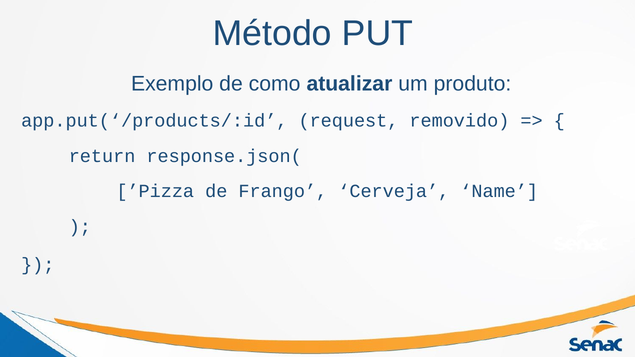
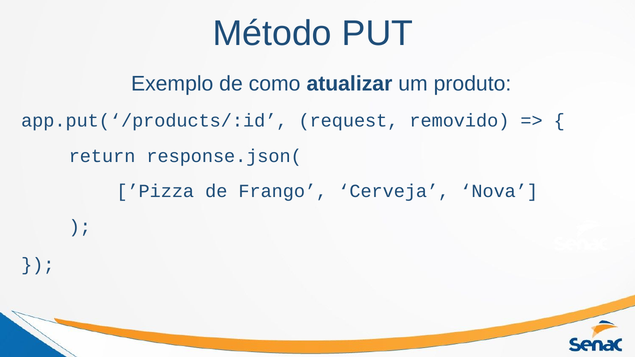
Name: Name -> Nova
